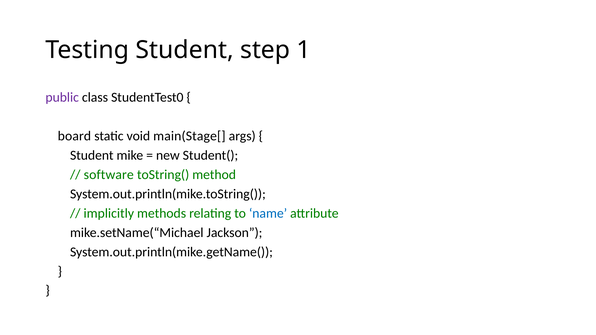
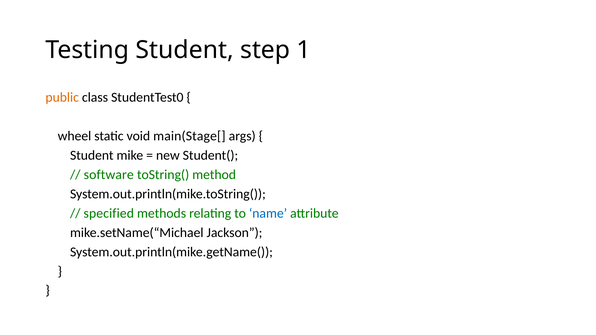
public colour: purple -> orange
board: board -> wheel
implicitly: implicitly -> specified
